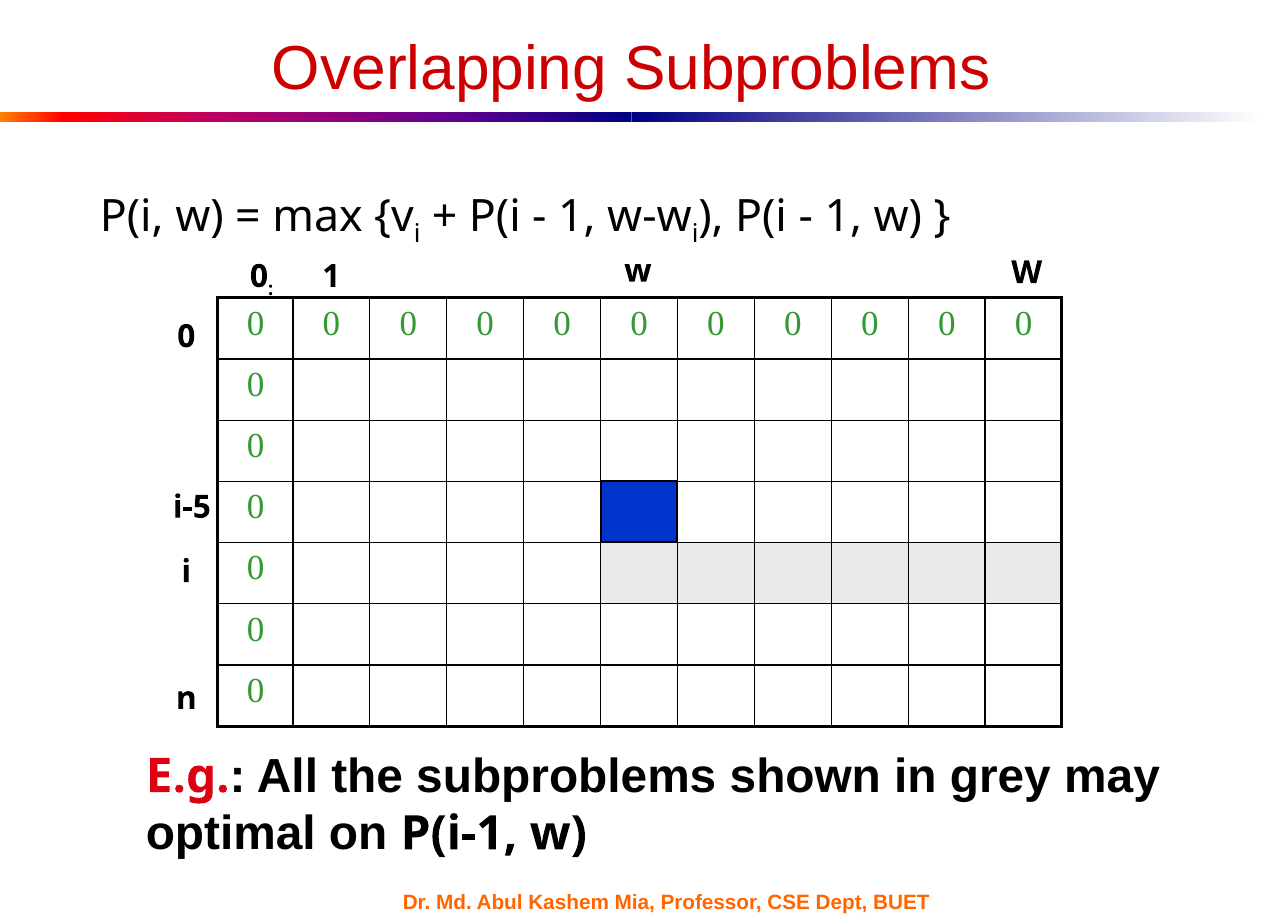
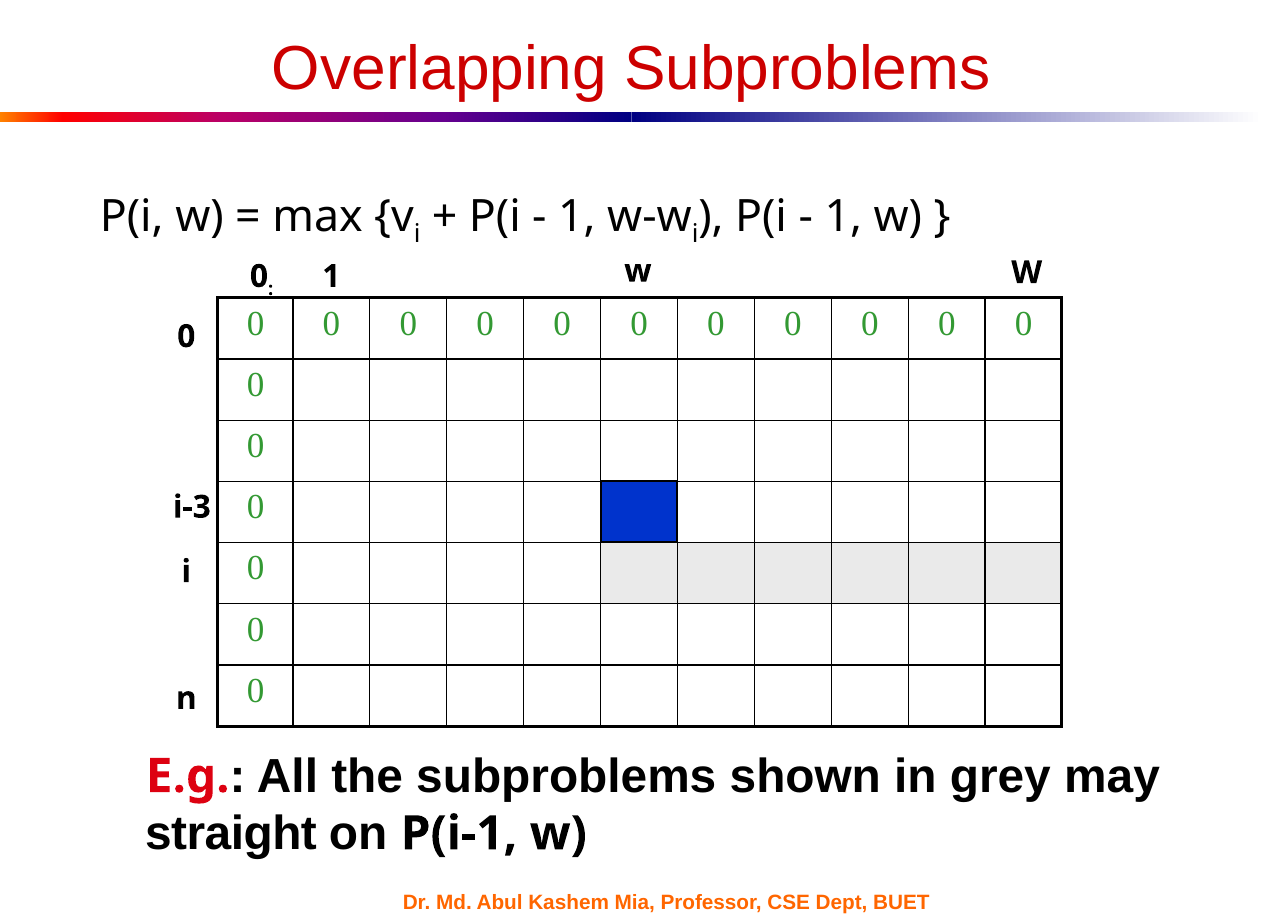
i-5: i-5 -> i-3
optimal: optimal -> straight
